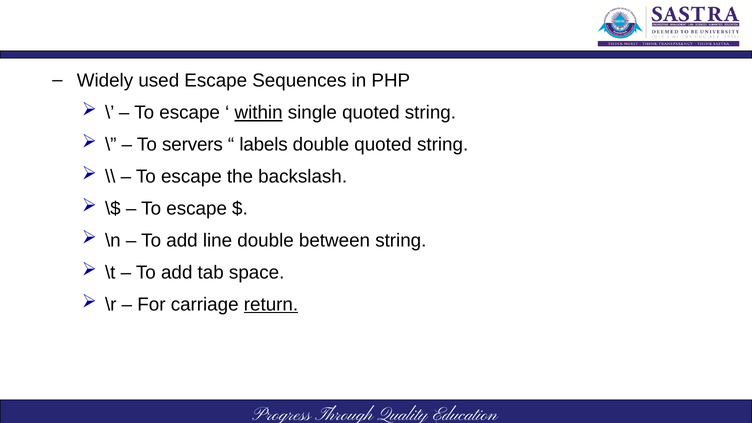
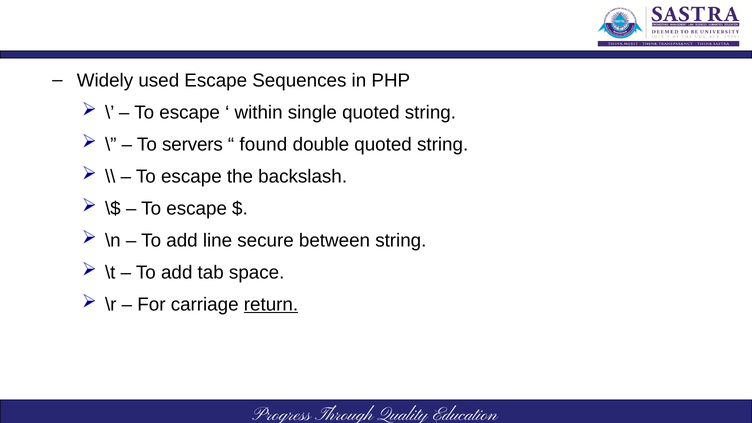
within underline: present -> none
labels: labels -> found
line double: double -> secure
